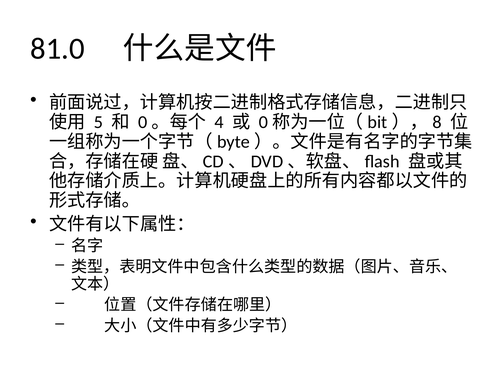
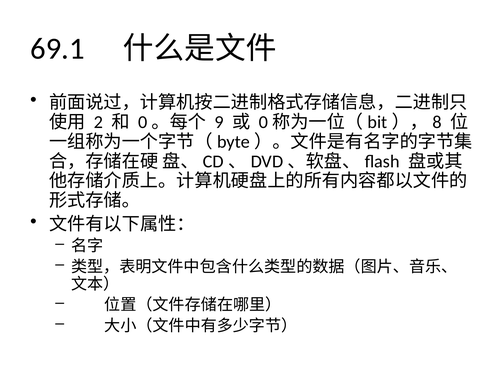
81.0: 81.0 -> 69.1
5: 5 -> 2
4: 4 -> 9
